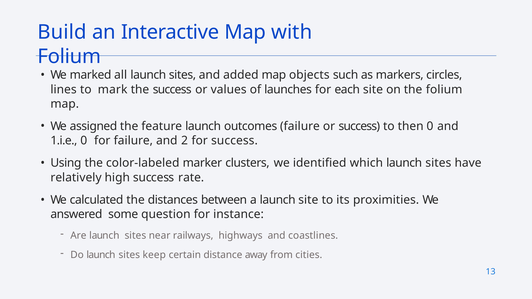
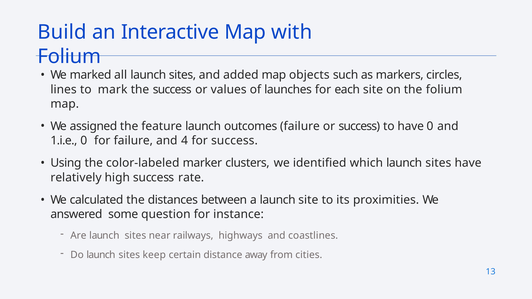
to then: then -> have
2: 2 -> 4
